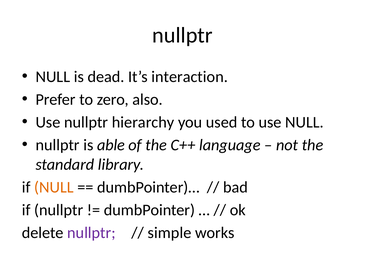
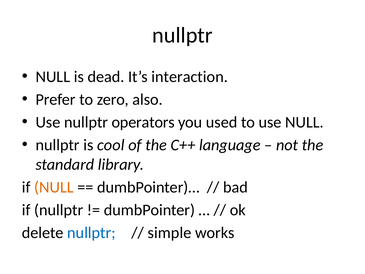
hierarchy: hierarchy -> operators
able: able -> cool
nullptr at (91, 232) colour: purple -> blue
